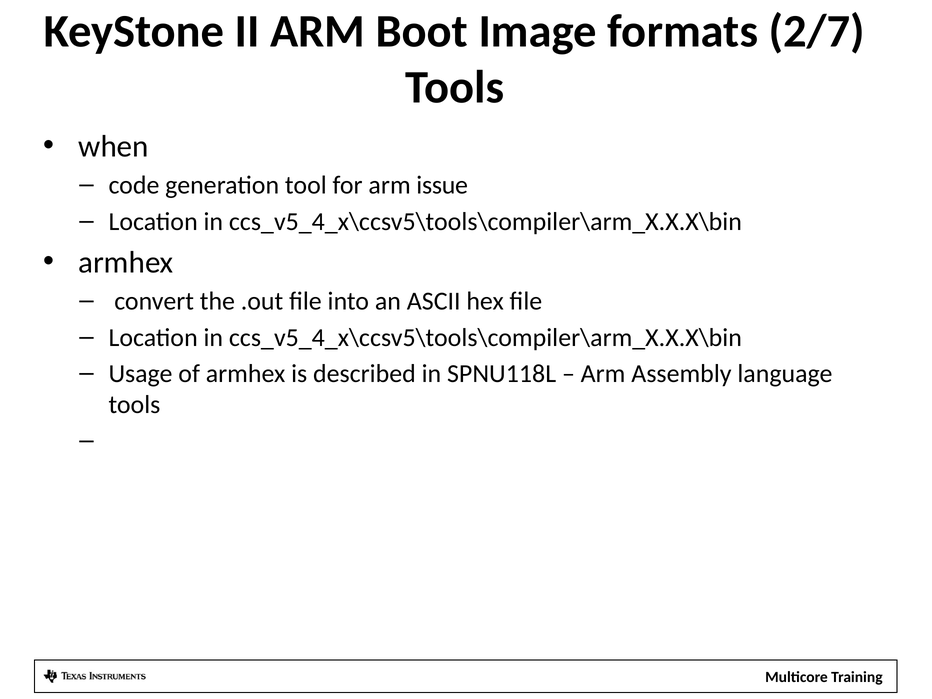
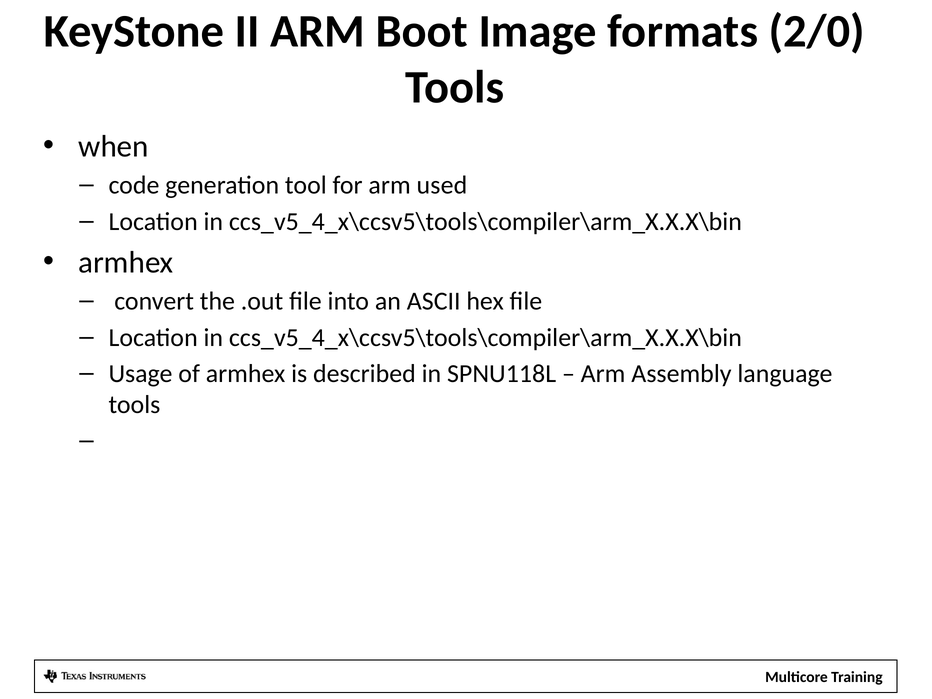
2/7: 2/7 -> 2/0
issue: issue -> used
